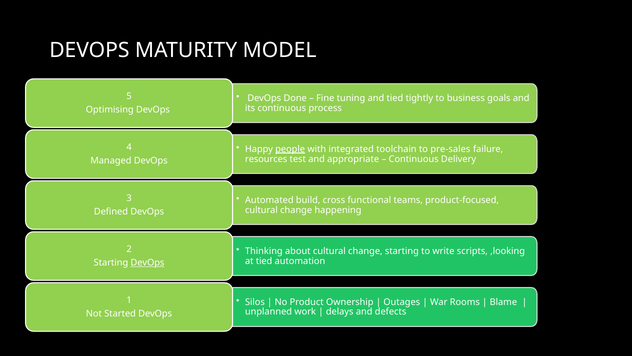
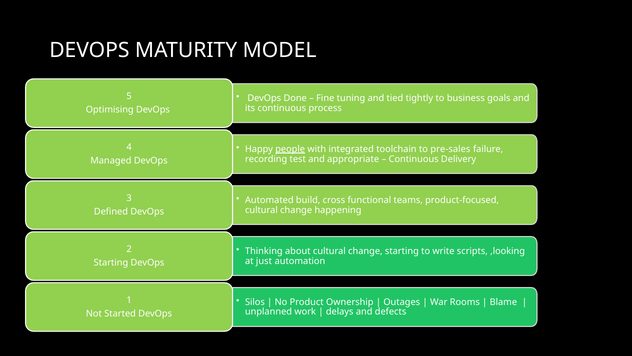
resources: resources -> recording
at tied: tied -> just
DevOps at (148, 262) underline: present -> none
